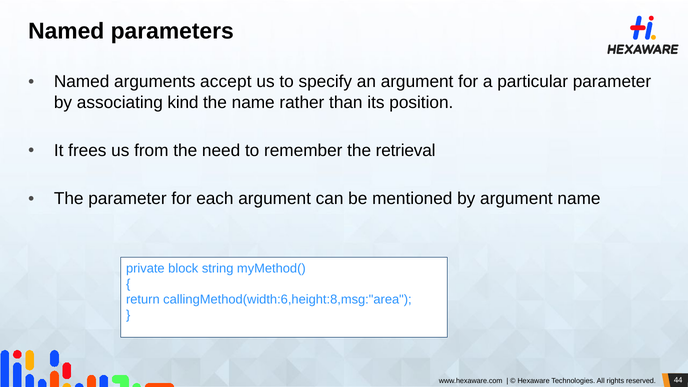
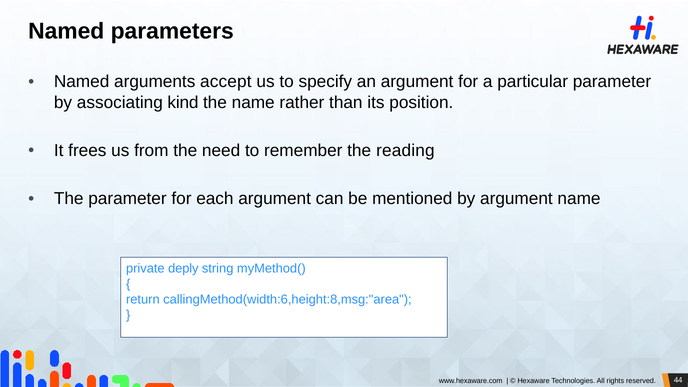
retrieval: retrieval -> reading
block: block -> deply
